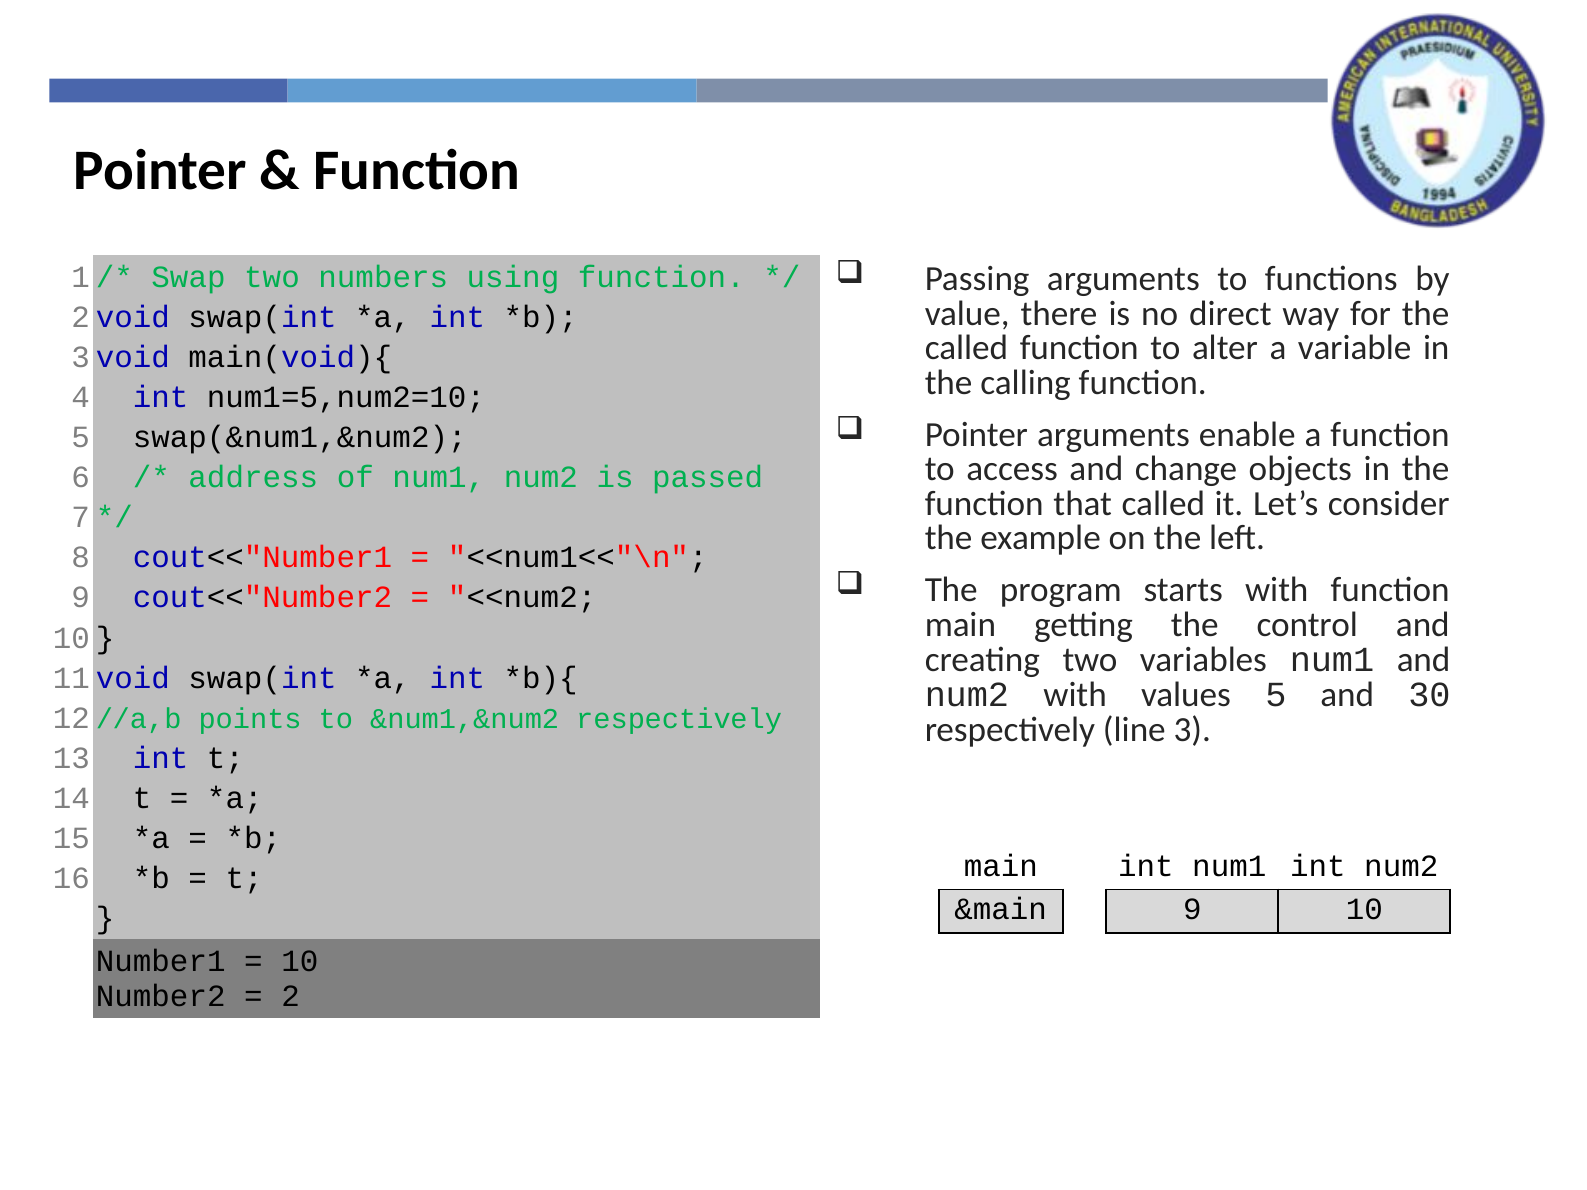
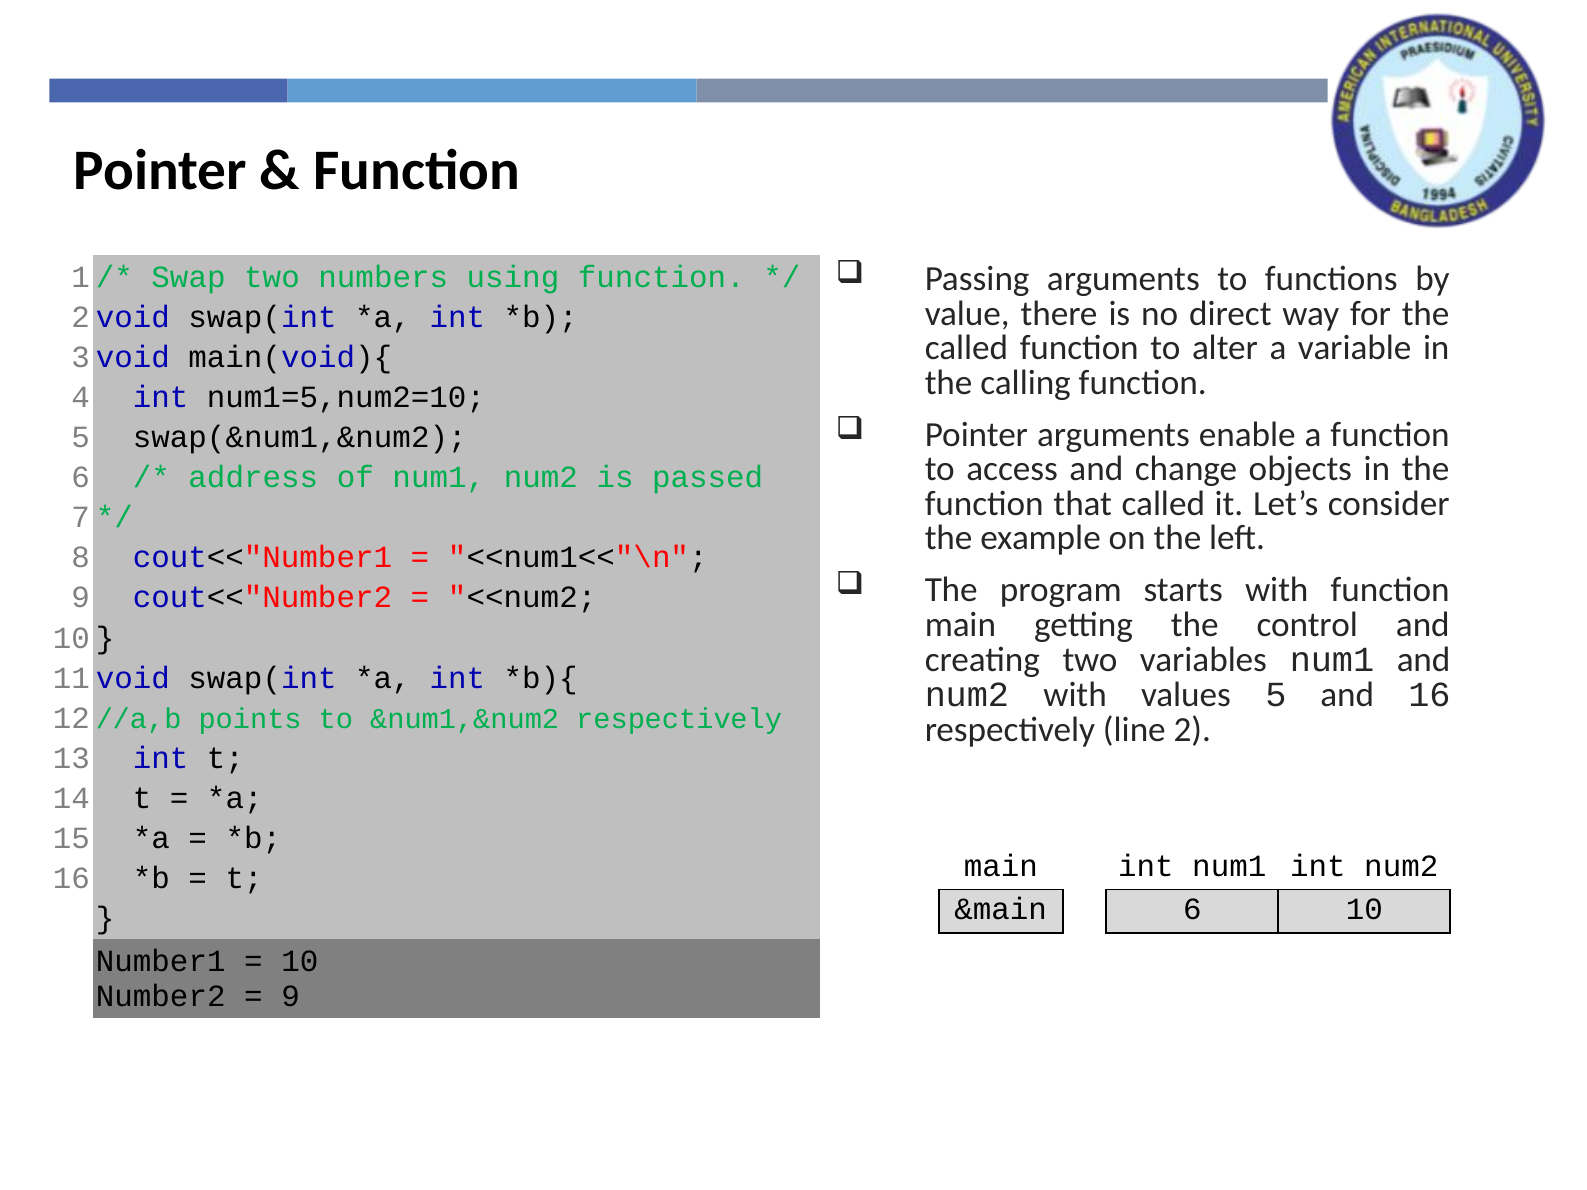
and 30: 30 -> 16
line 3: 3 -> 2
&main 9: 9 -> 6
2 at (291, 996): 2 -> 9
